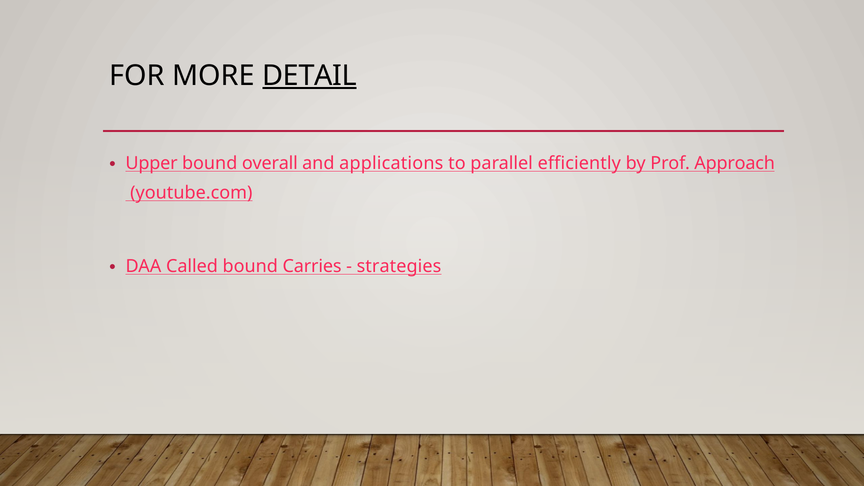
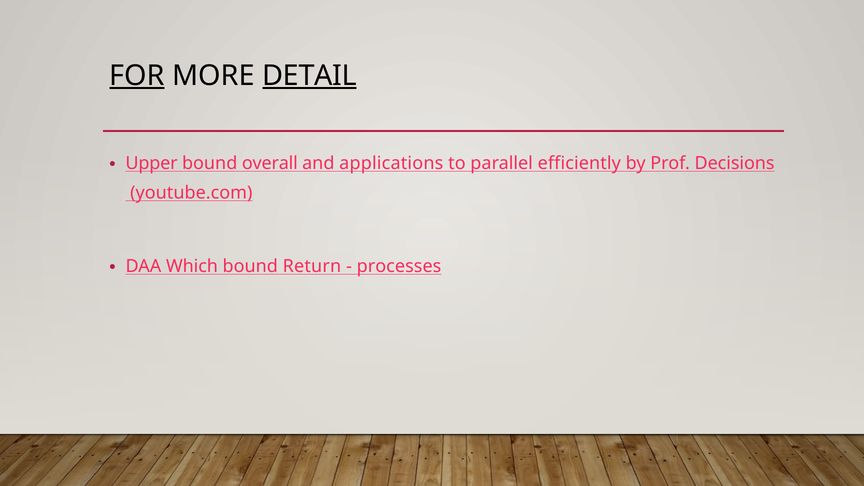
FOR underline: none -> present
Approach: Approach -> Decisions
Called: Called -> Which
Carries: Carries -> Return
strategies: strategies -> processes
